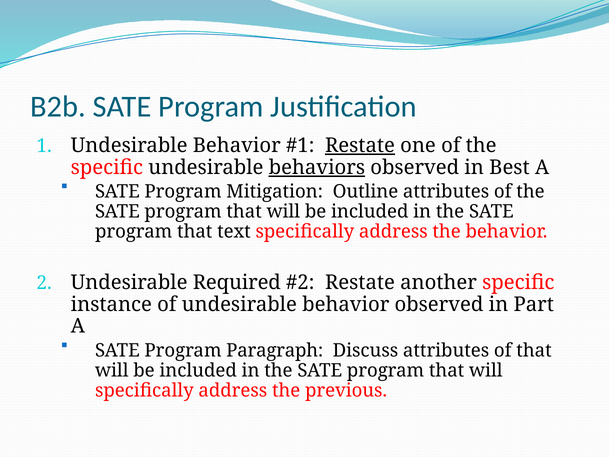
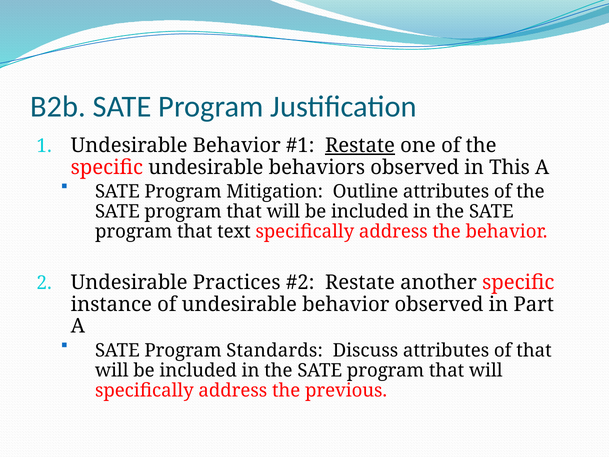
behaviors underline: present -> none
Best: Best -> This
Required: Required -> Practices
Paragraph: Paragraph -> Standards
